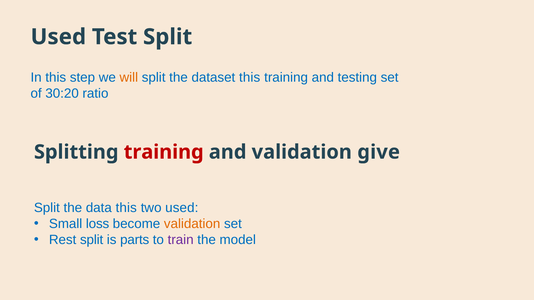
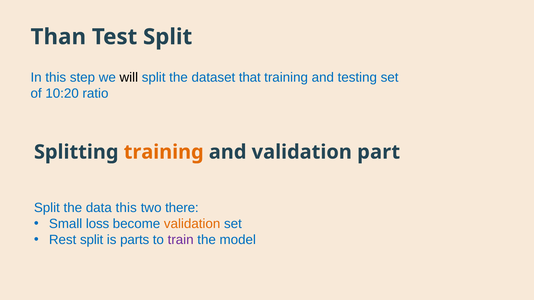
Used at (58, 37): Used -> Than
will colour: orange -> black
dataset this: this -> that
30:20: 30:20 -> 10:20
training at (164, 152) colour: red -> orange
give: give -> part
two used: used -> there
